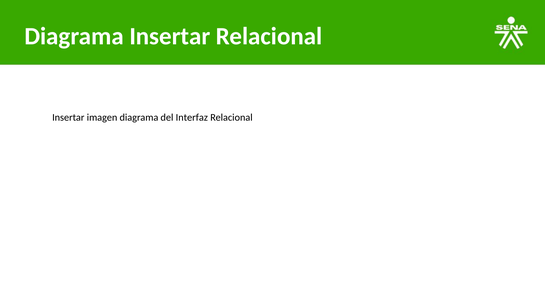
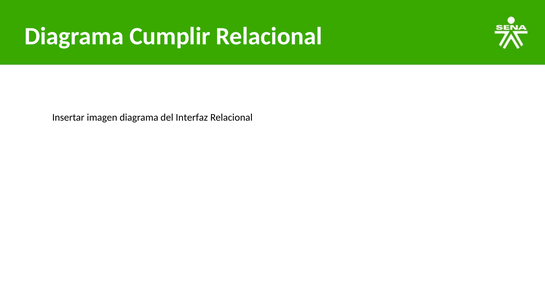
Diagrama Insertar: Insertar -> Cumplir
